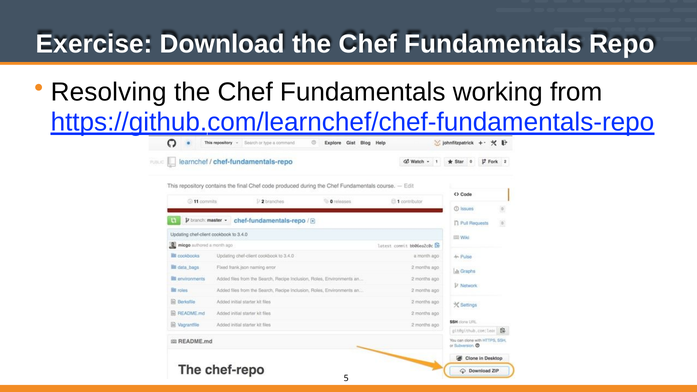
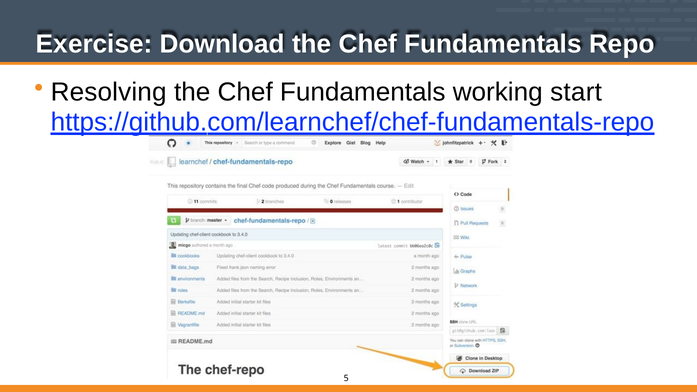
from: from -> start
